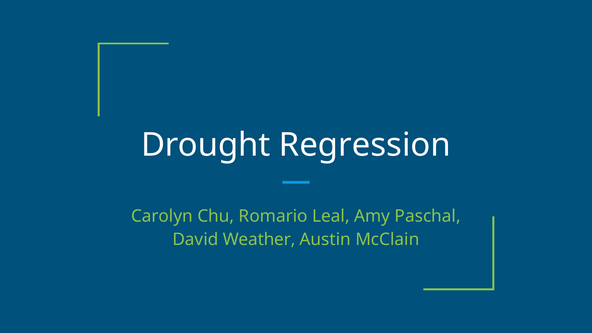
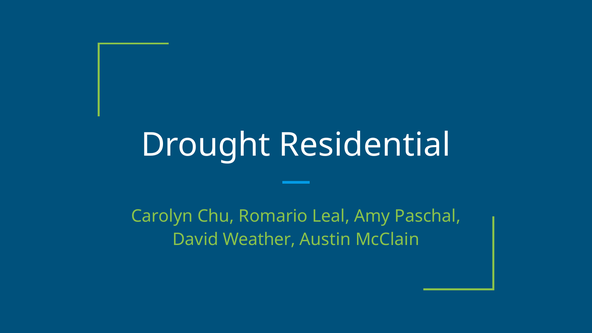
Regression: Regression -> Residential
